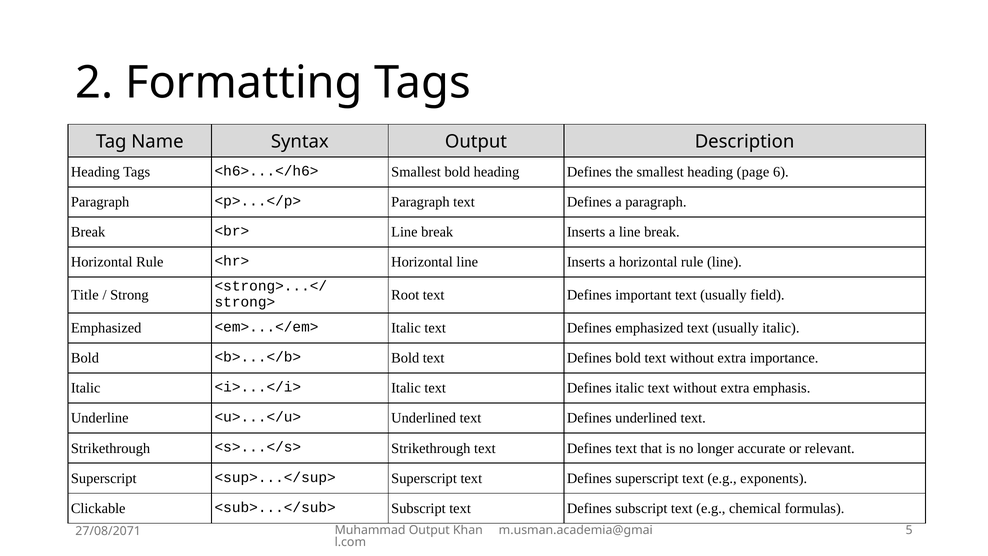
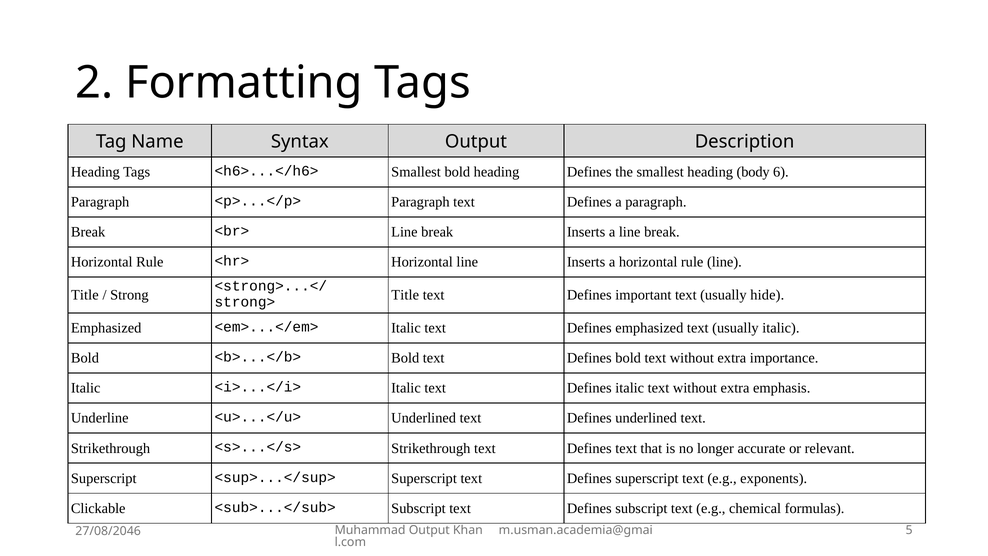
page: page -> body
Root at (405, 295): Root -> Title
field: field -> hide
27/08/2071: 27/08/2071 -> 27/08/2046
